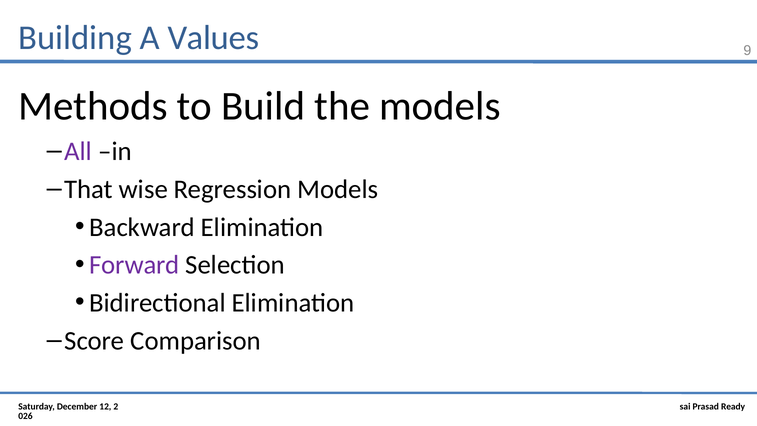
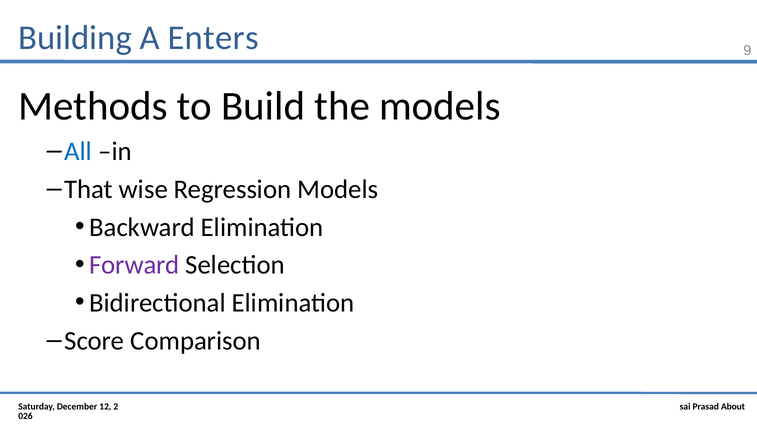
Values: Values -> Enters
All colour: purple -> blue
Ready: Ready -> About
